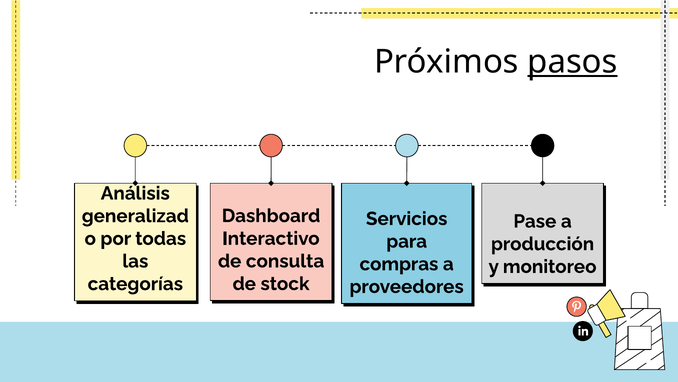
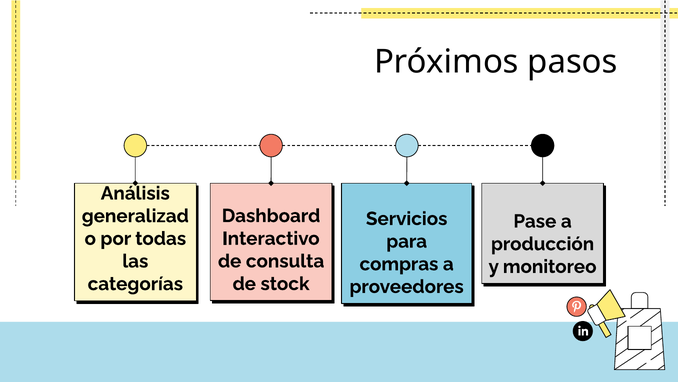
pasos underline: present -> none
